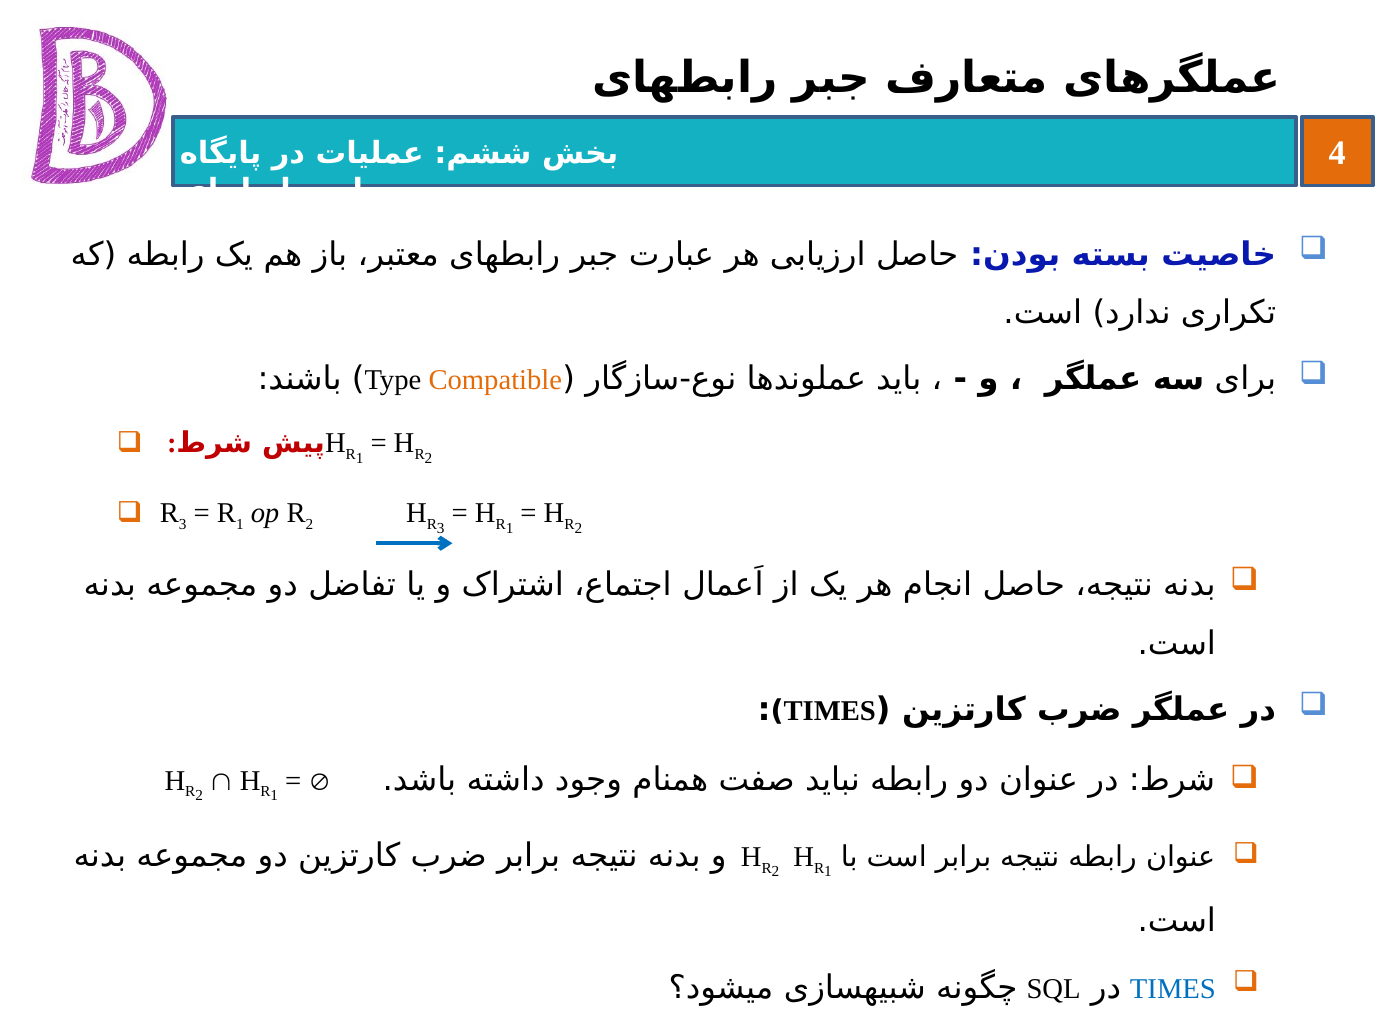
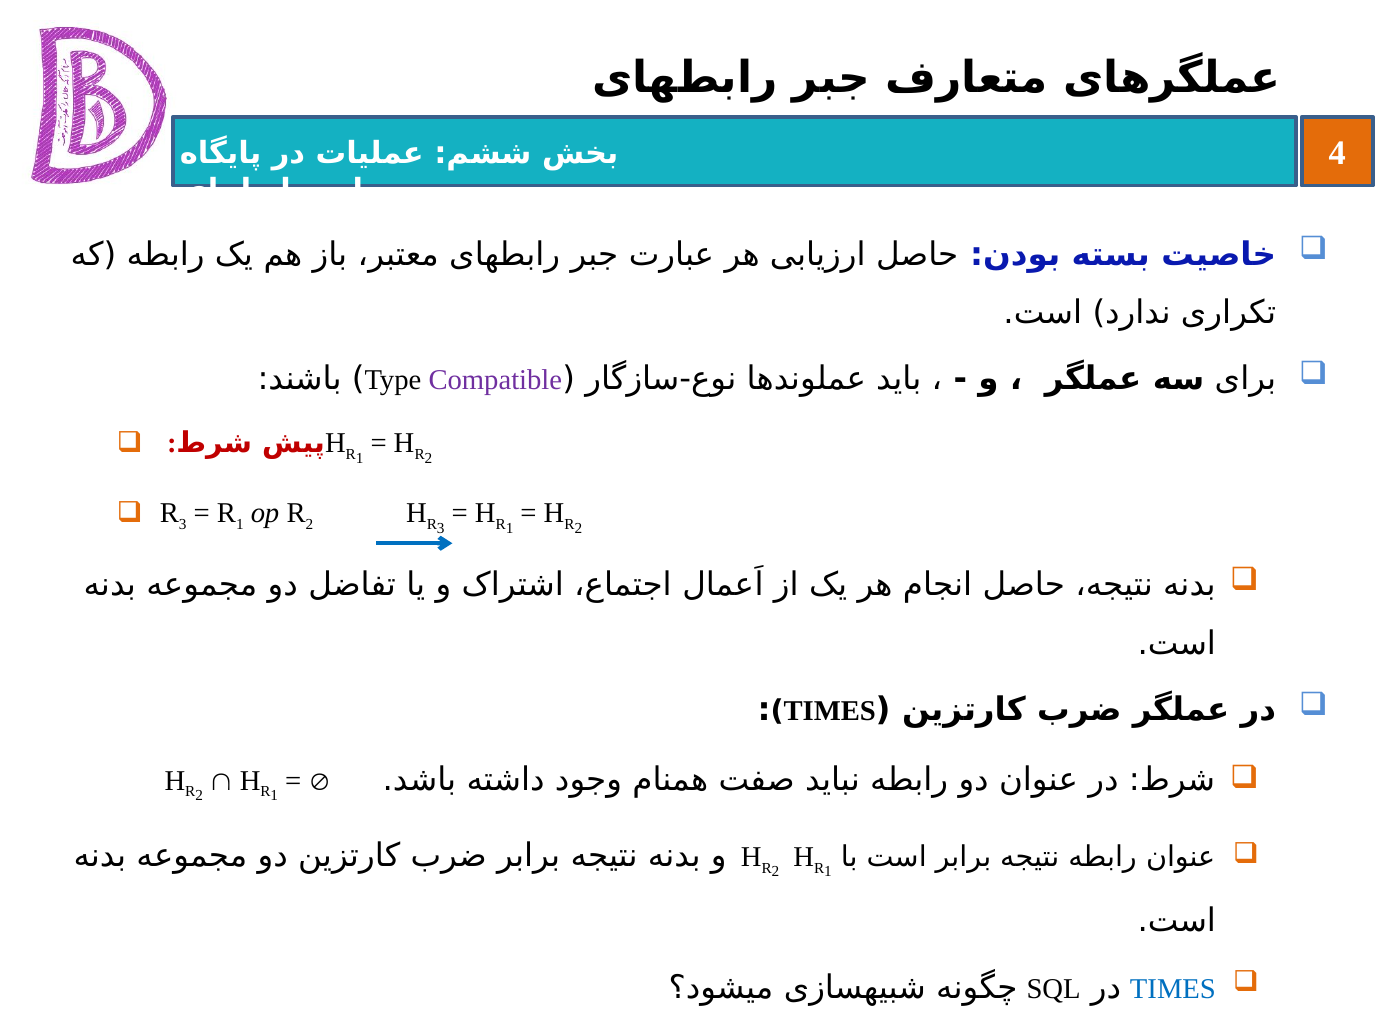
Compatible colour: orange -> purple
